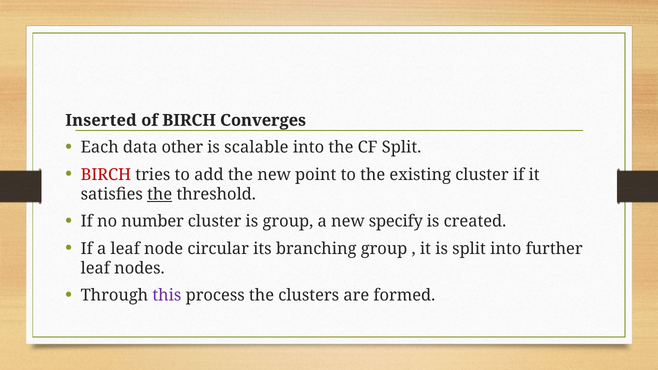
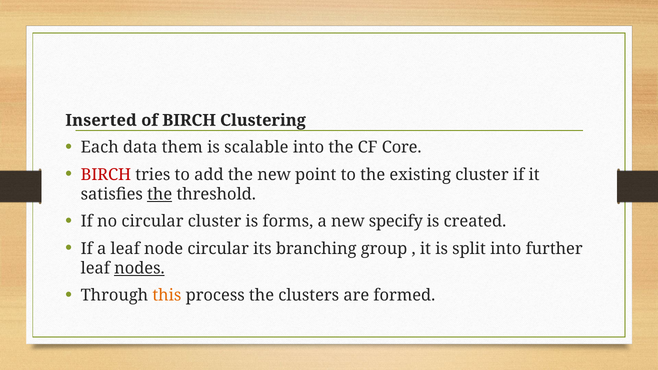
Converges: Converges -> Clustering
other: other -> them
CF Split: Split -> Core
no number: number -> circular
is group: group -> forms
nodes underline: none -> present
this colour: purple -> orange
